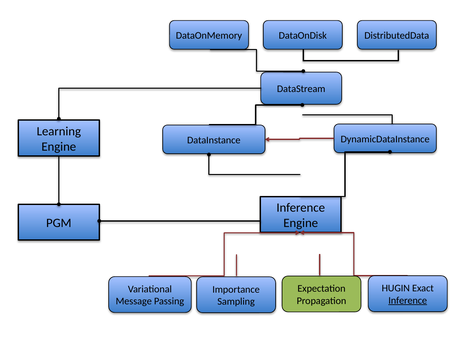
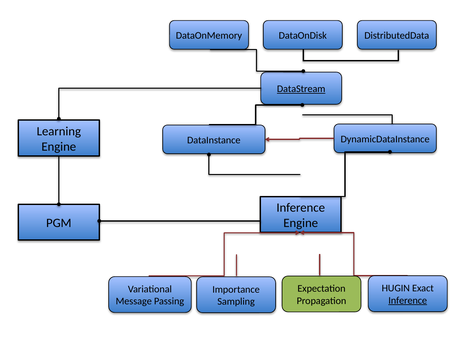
DataStream underline: none -> present
